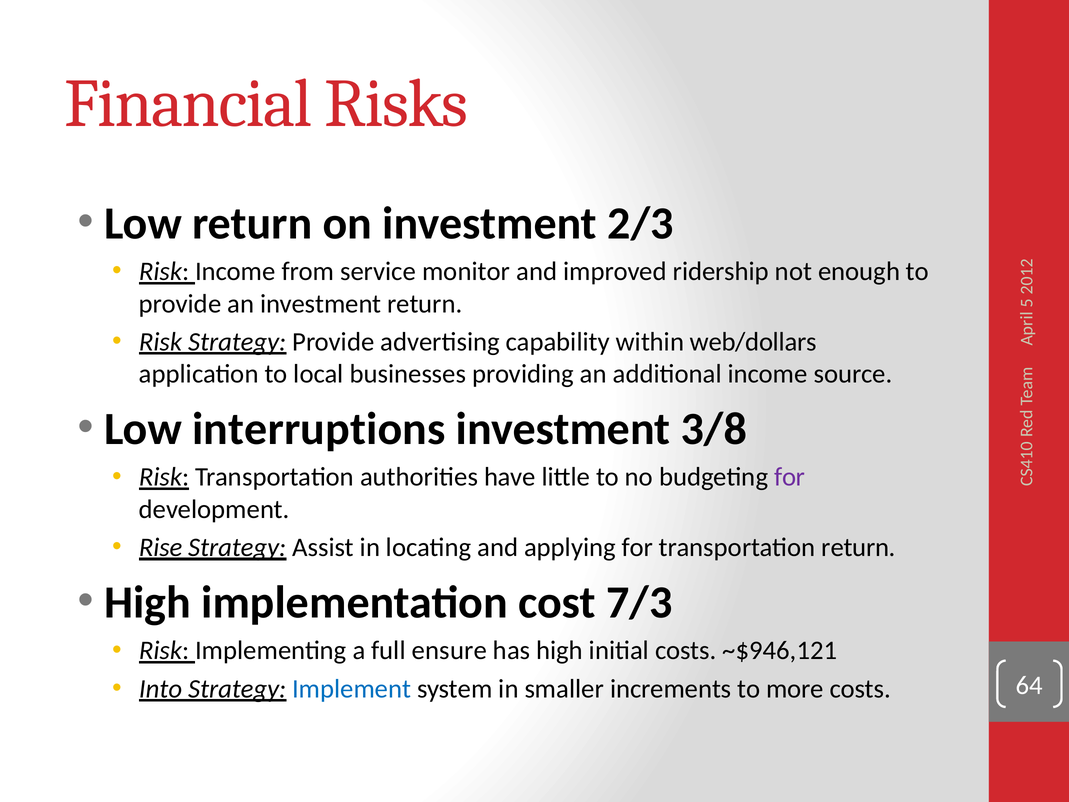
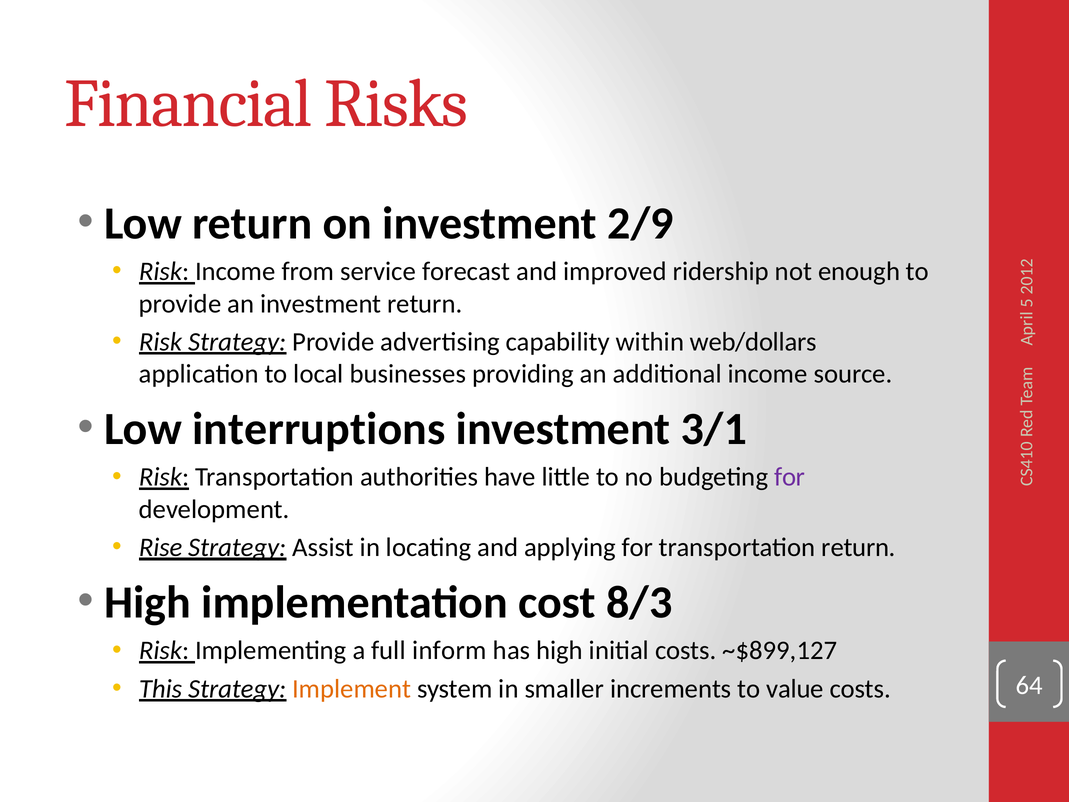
2/3: 2/3 -> 2/9
monitor: monitor -> forecast
3/8: 3/8 -> 3/1
7/3: 7/3 -> 8/3
ensure: ensure -> inform
~$946,121: ~$946,121 -> ~$899,127
Into: Into -> This
Implement colour: blue -> orange
more: more -> value
